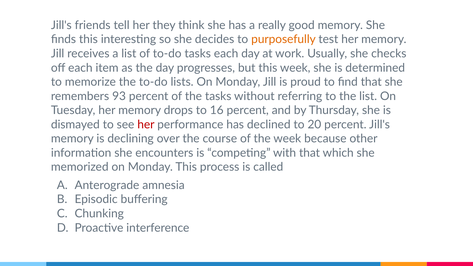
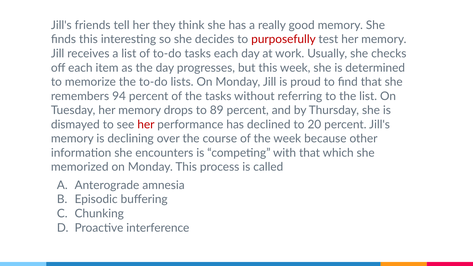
purposefully colour: orange -> red
93: 93 -> 94
16: 16 -> 89
